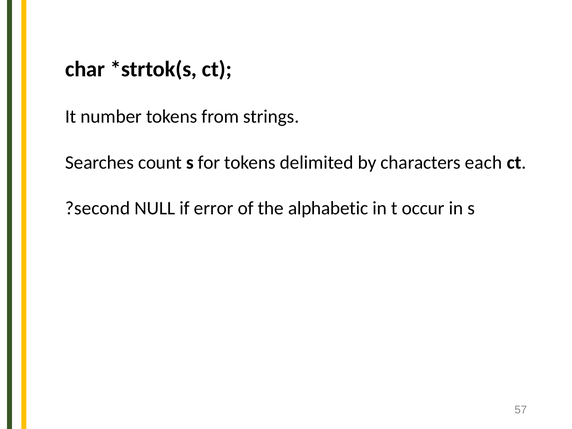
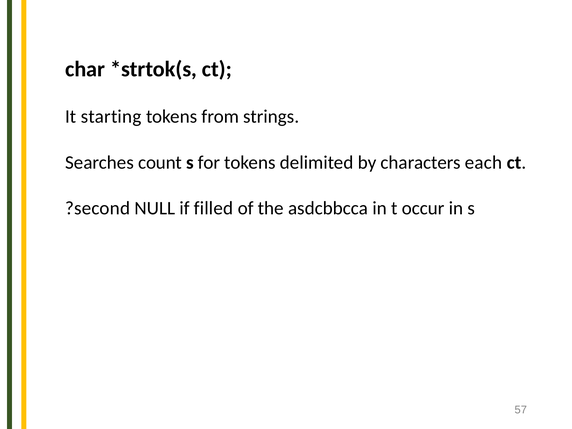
number: number -> starting
error: error -> filled
alphabetic: alphabetic -> asdcbbcca
